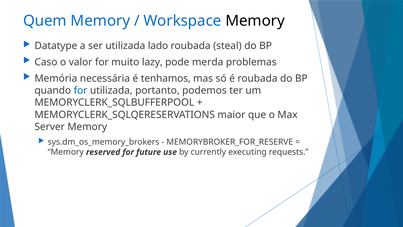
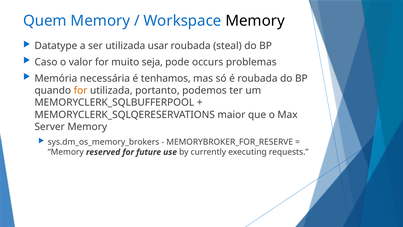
lado: lado -> usar
lazy: lazy -> seja
merda: merda -> occurs
for at (81, 90) colour: blue -> orange
